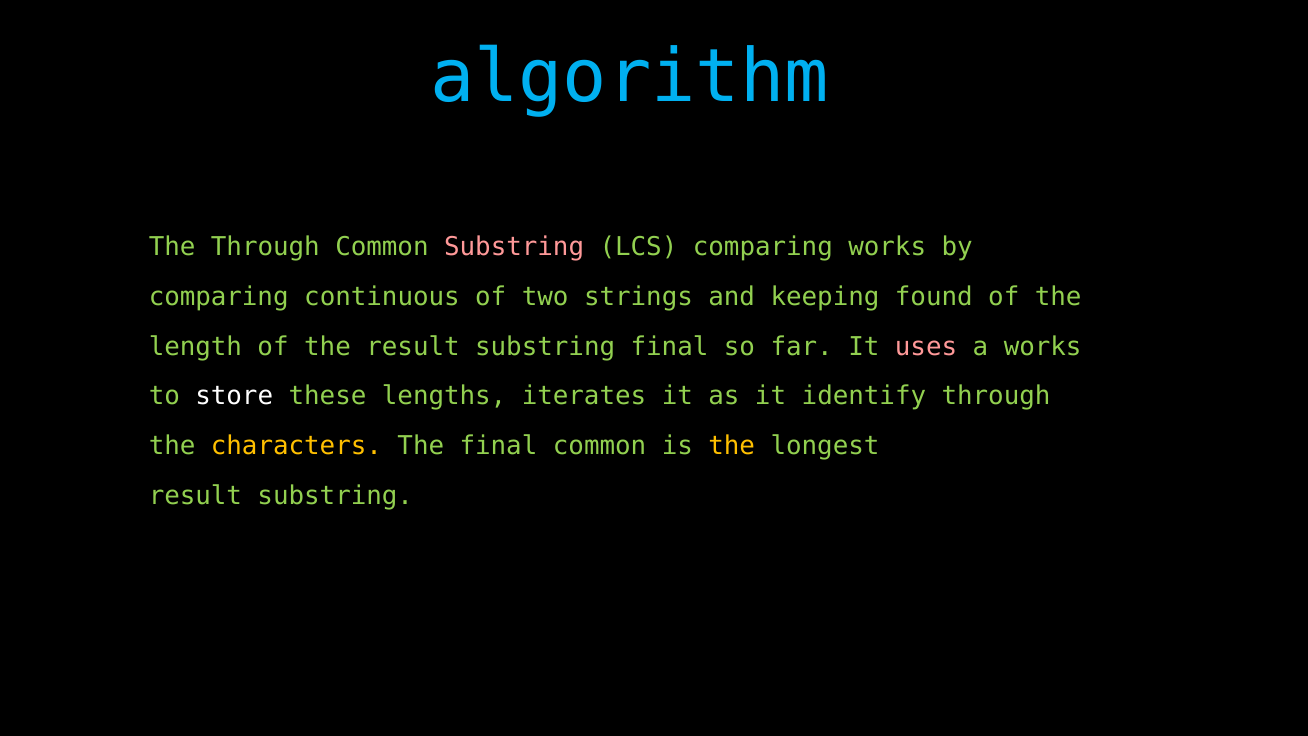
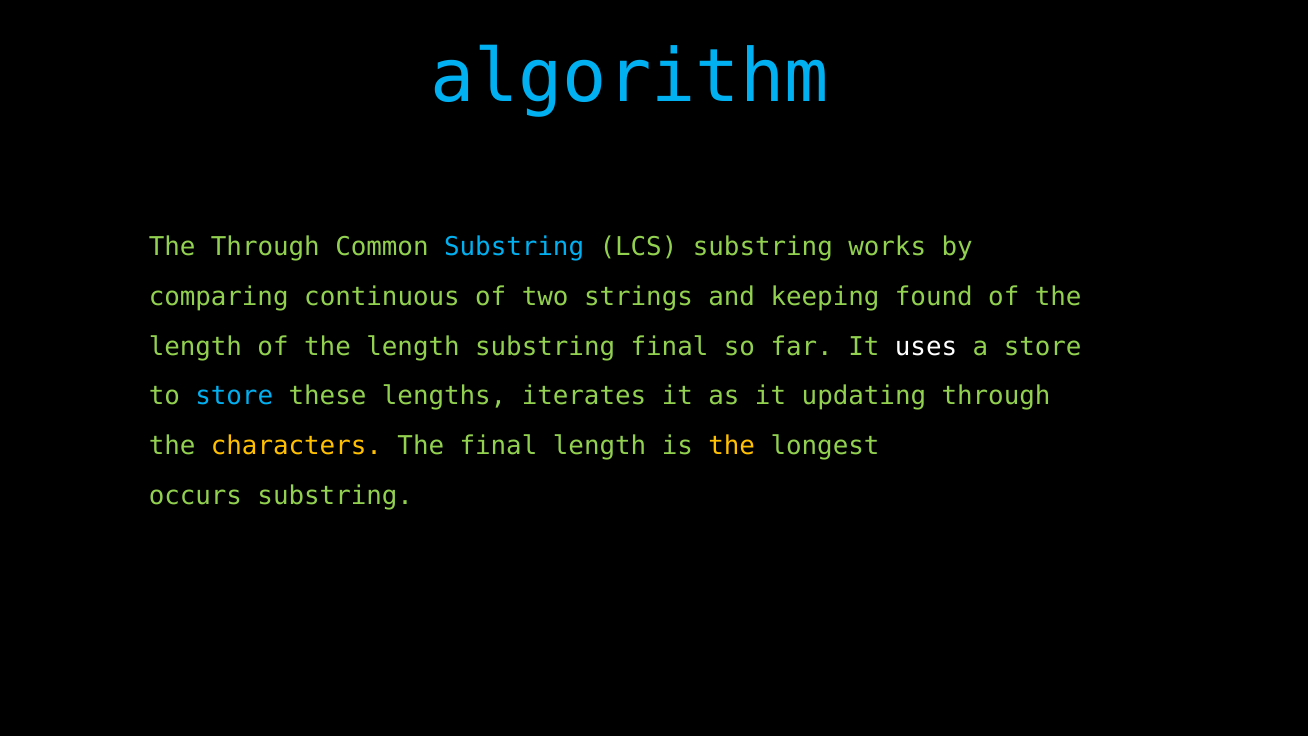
Substring at (514, 247) colour: pink -> light blue
LCS comparing: comparing -> substring
length of the result: result -> length
uses colour: pink -> white
a works: works -> store
store at (234, 396) colour: white -> light blue
identify: identify -> updating
final common: common -> length
result at (195, 495): result -> occurs
